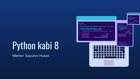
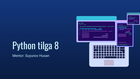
kabi: kabi -> tilga
